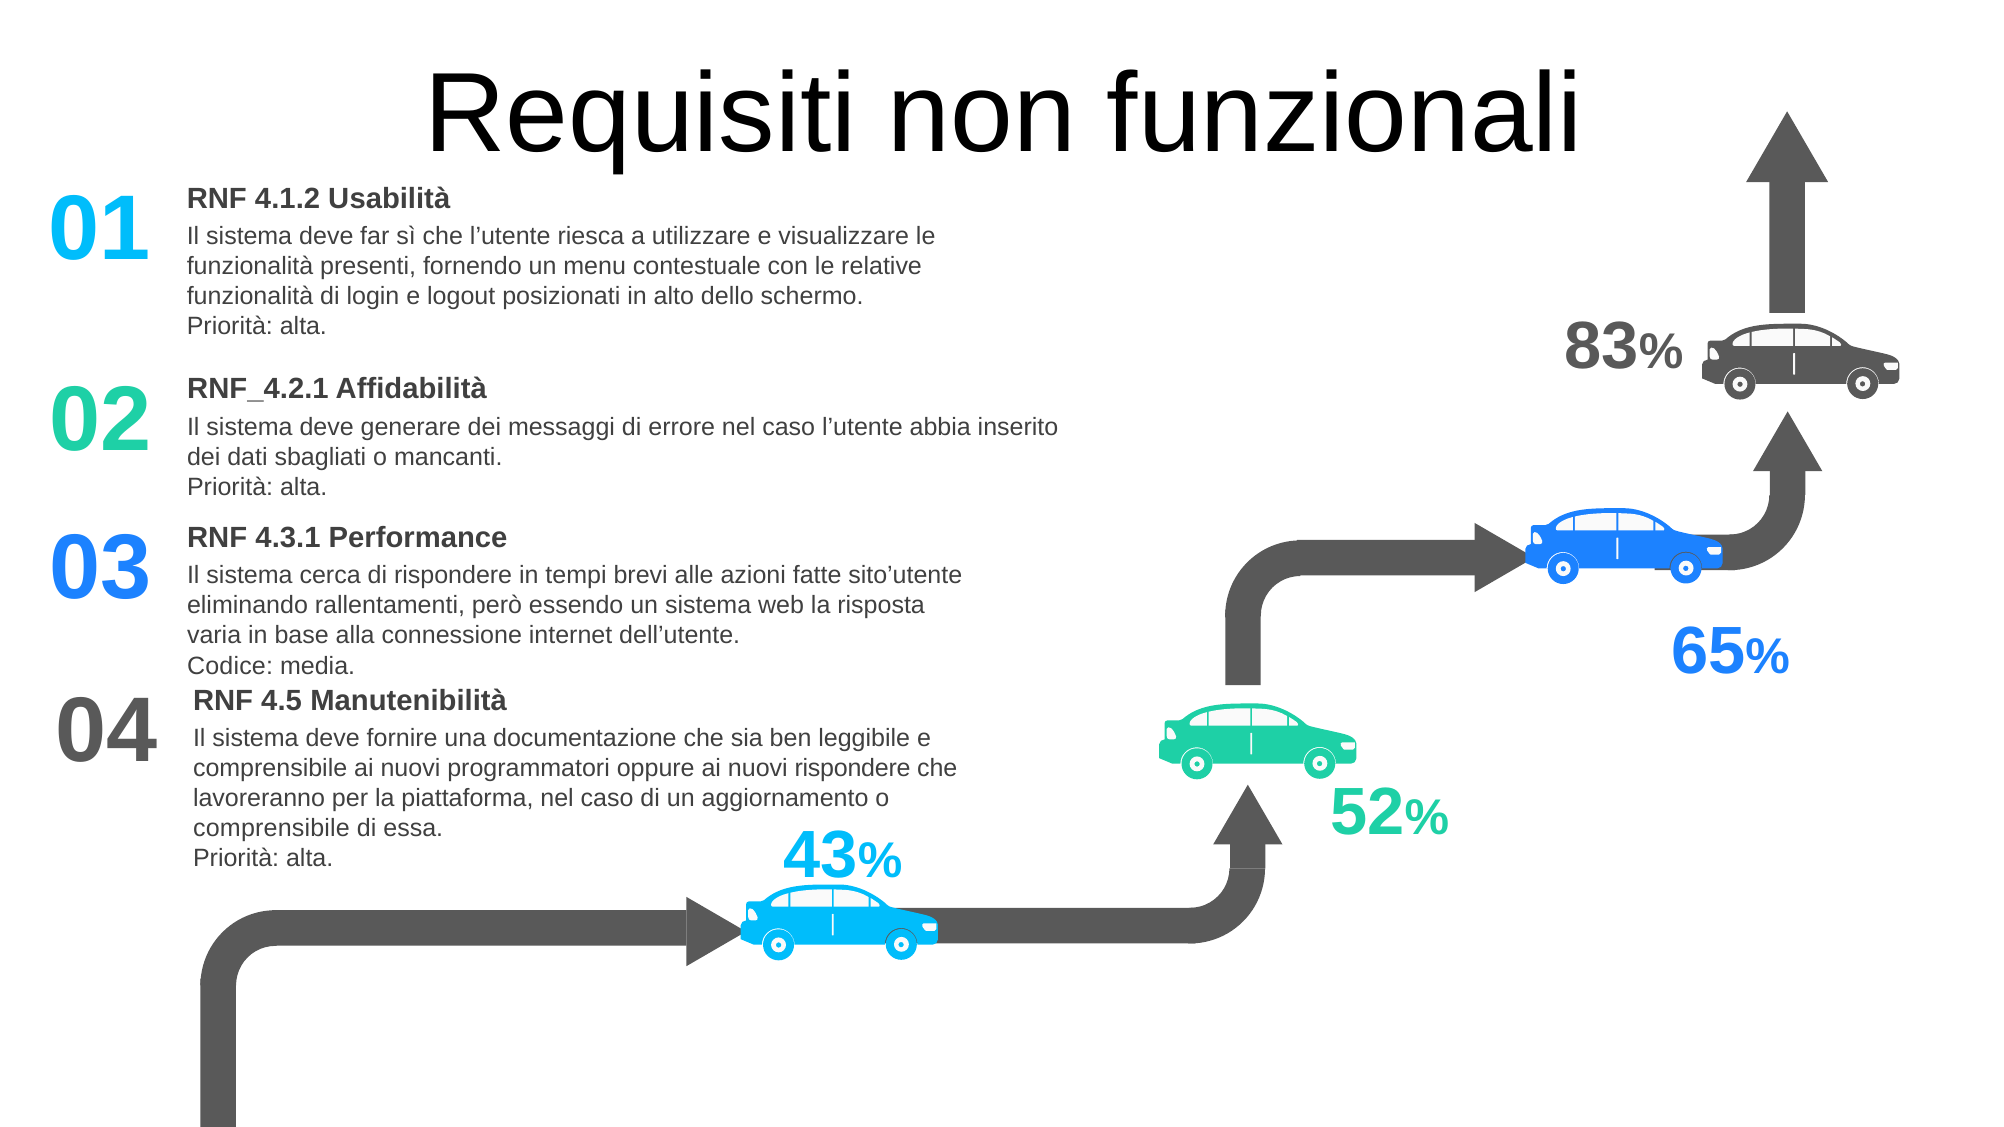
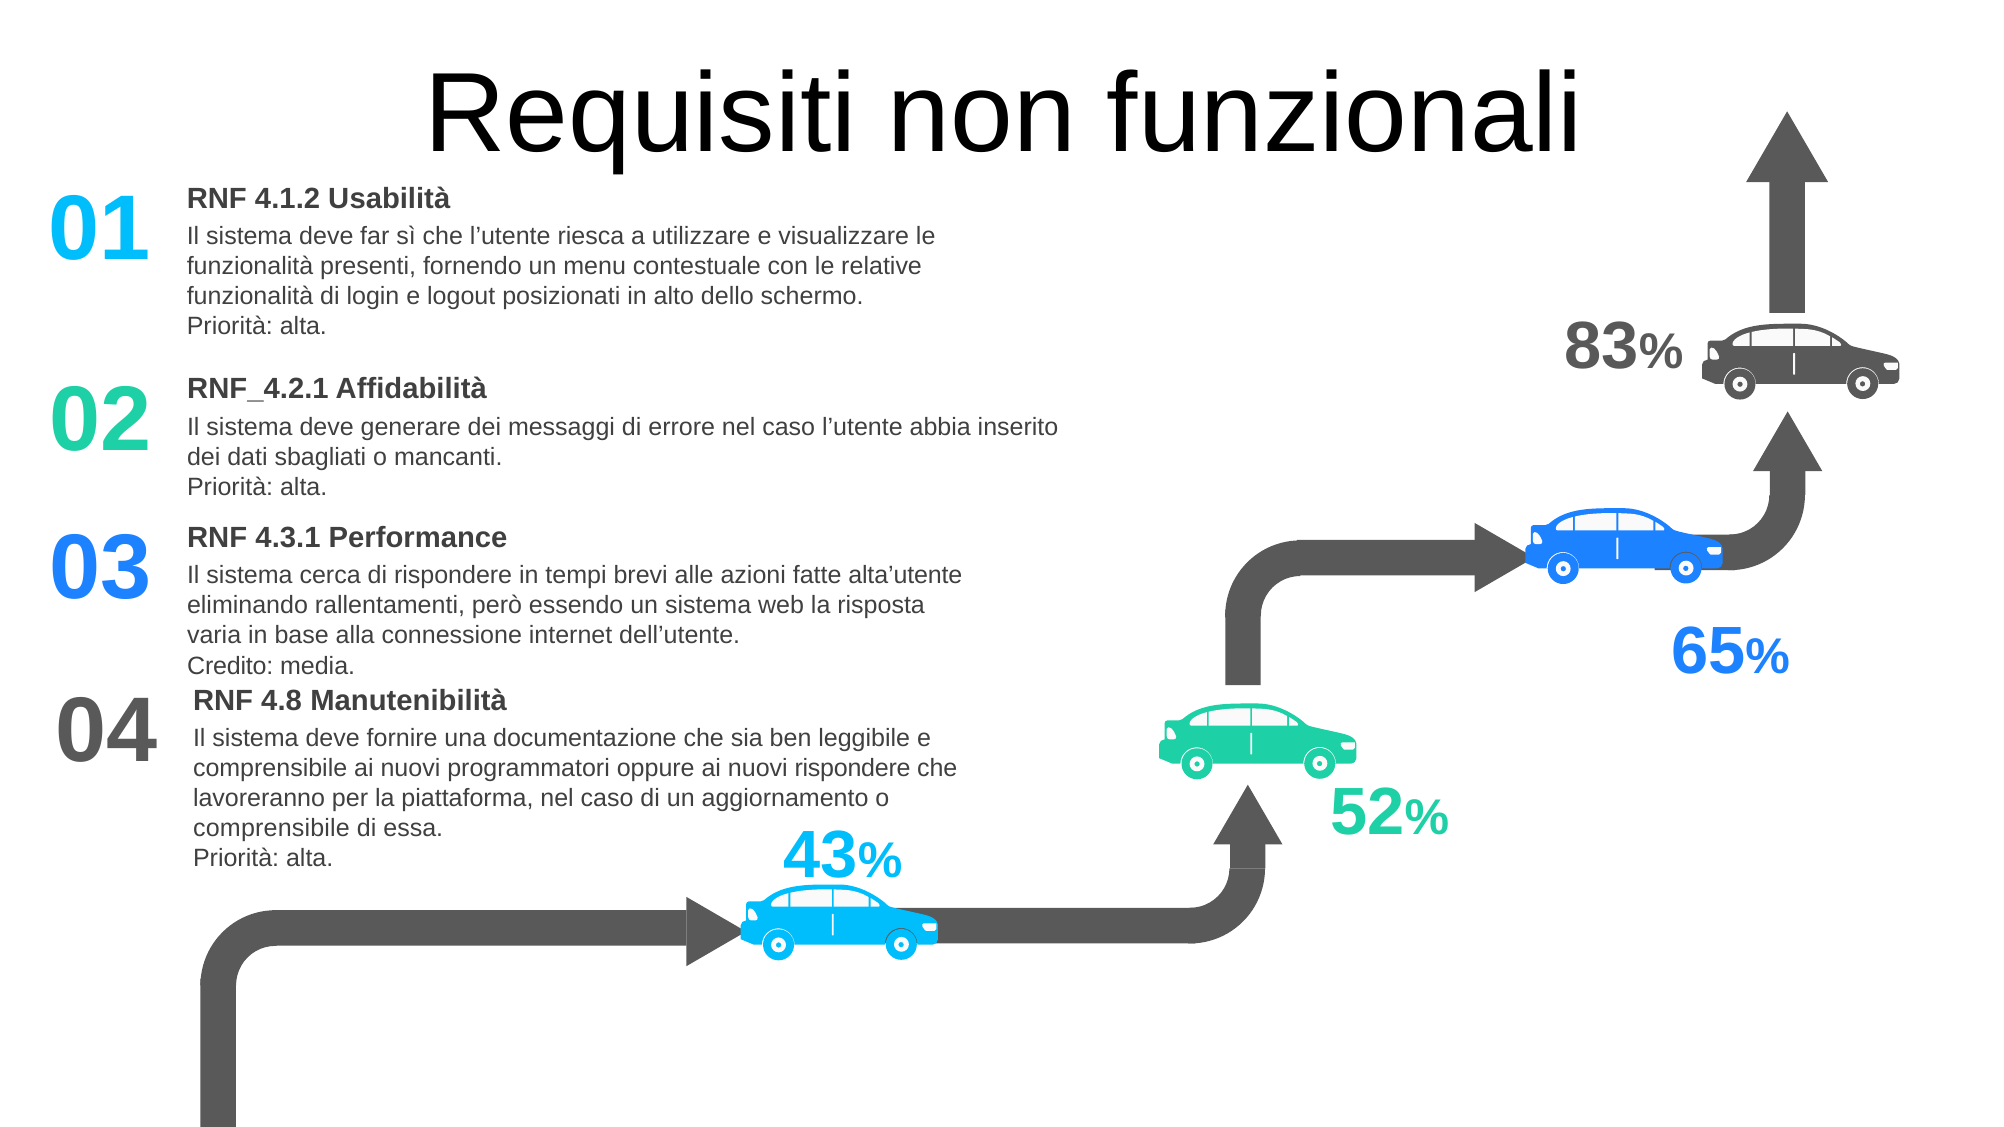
sito’utente: sito’utente -> alta’utente
Codice: Codice -> Credito
4.5: 4.5 -> 4.8
